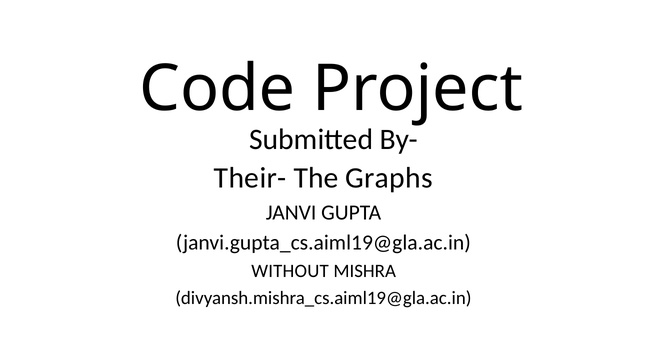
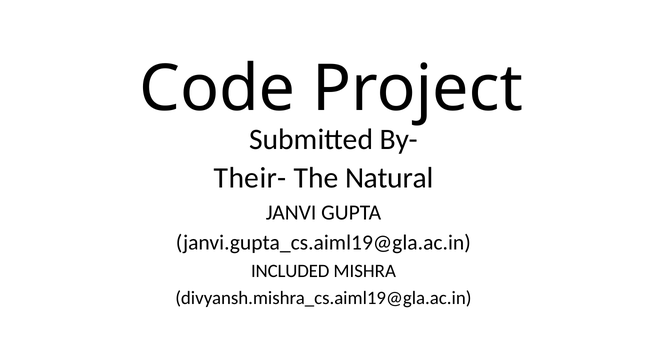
Graphs: Graphs -> Natural
WITHOUT: WITHOUT -> INCLUDED
